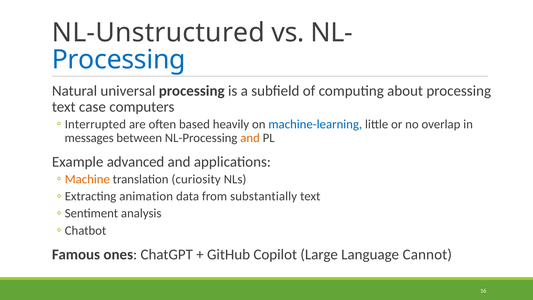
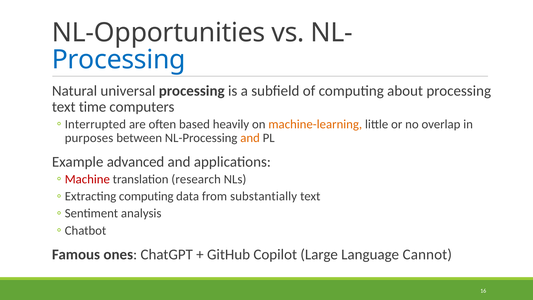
NL-Unstructured: NL-Unstructured -> NL-Opportunities
case: case -> time
machine-learning colour: blue -> orange
messages: messages -> purposes
Machine colour: orange -> red
curiosity: curiosity -> research
Extracting animation: animation -> computing
